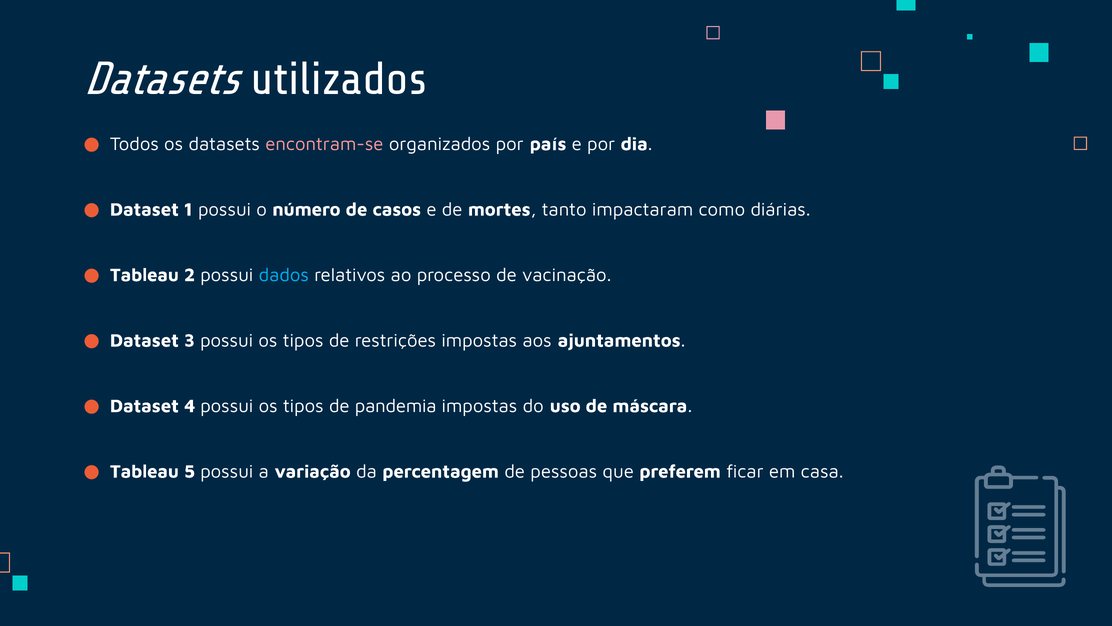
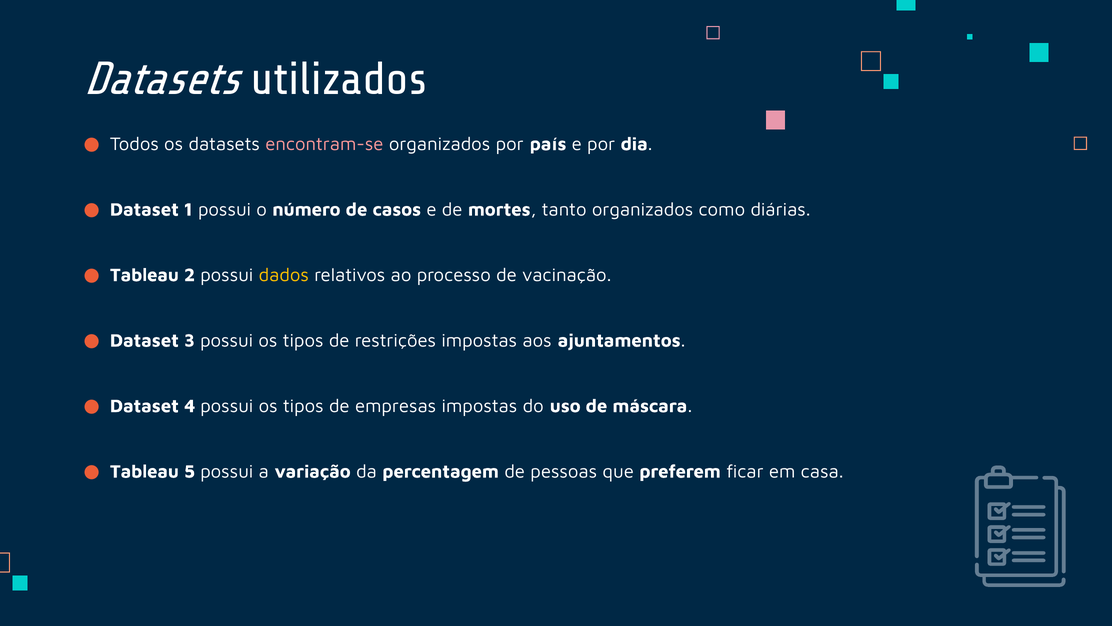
tanto impactaram: impactaram -> organizados
dados colour: light blue -> yellow
pandemia: pandemia -> empresas
